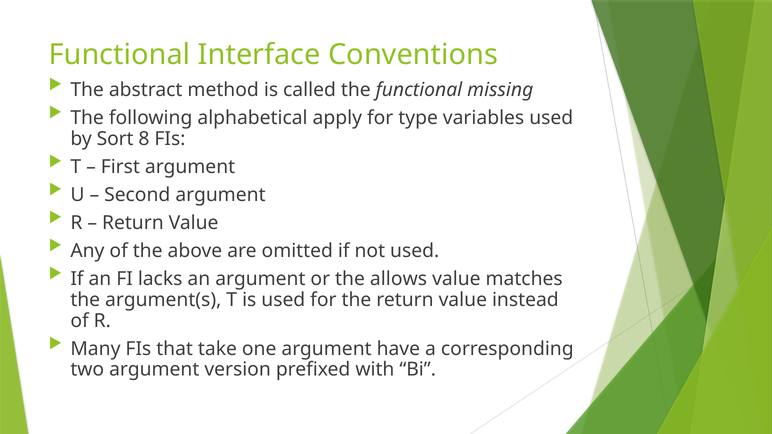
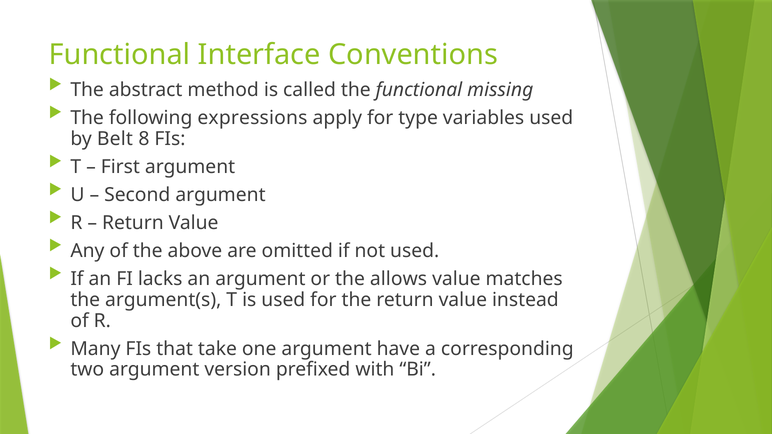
alphabetical: alphabetical -> expressions
Sort: Sort -> Belt
